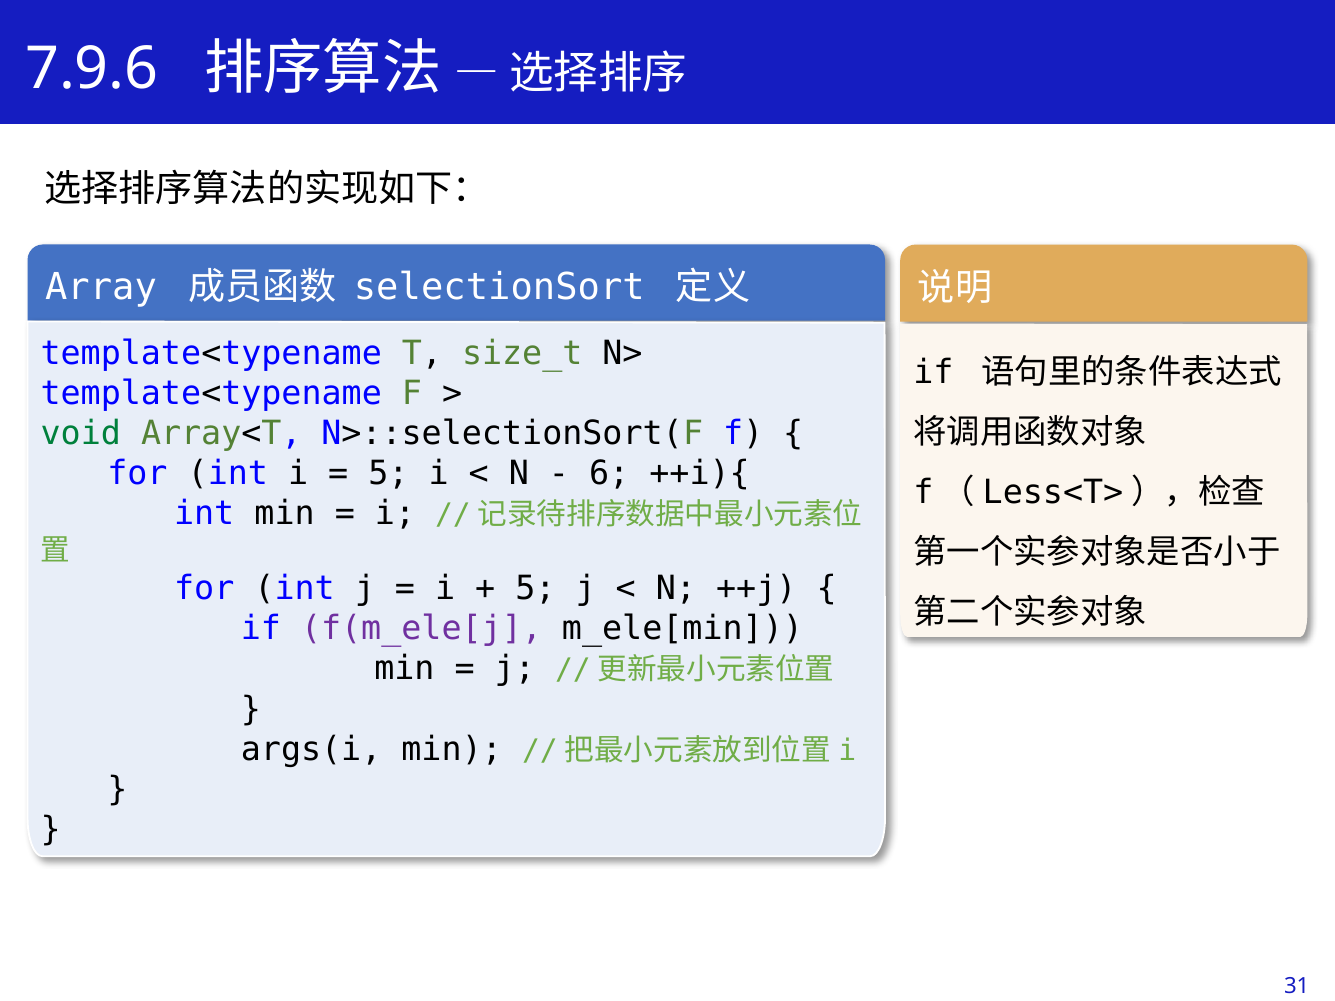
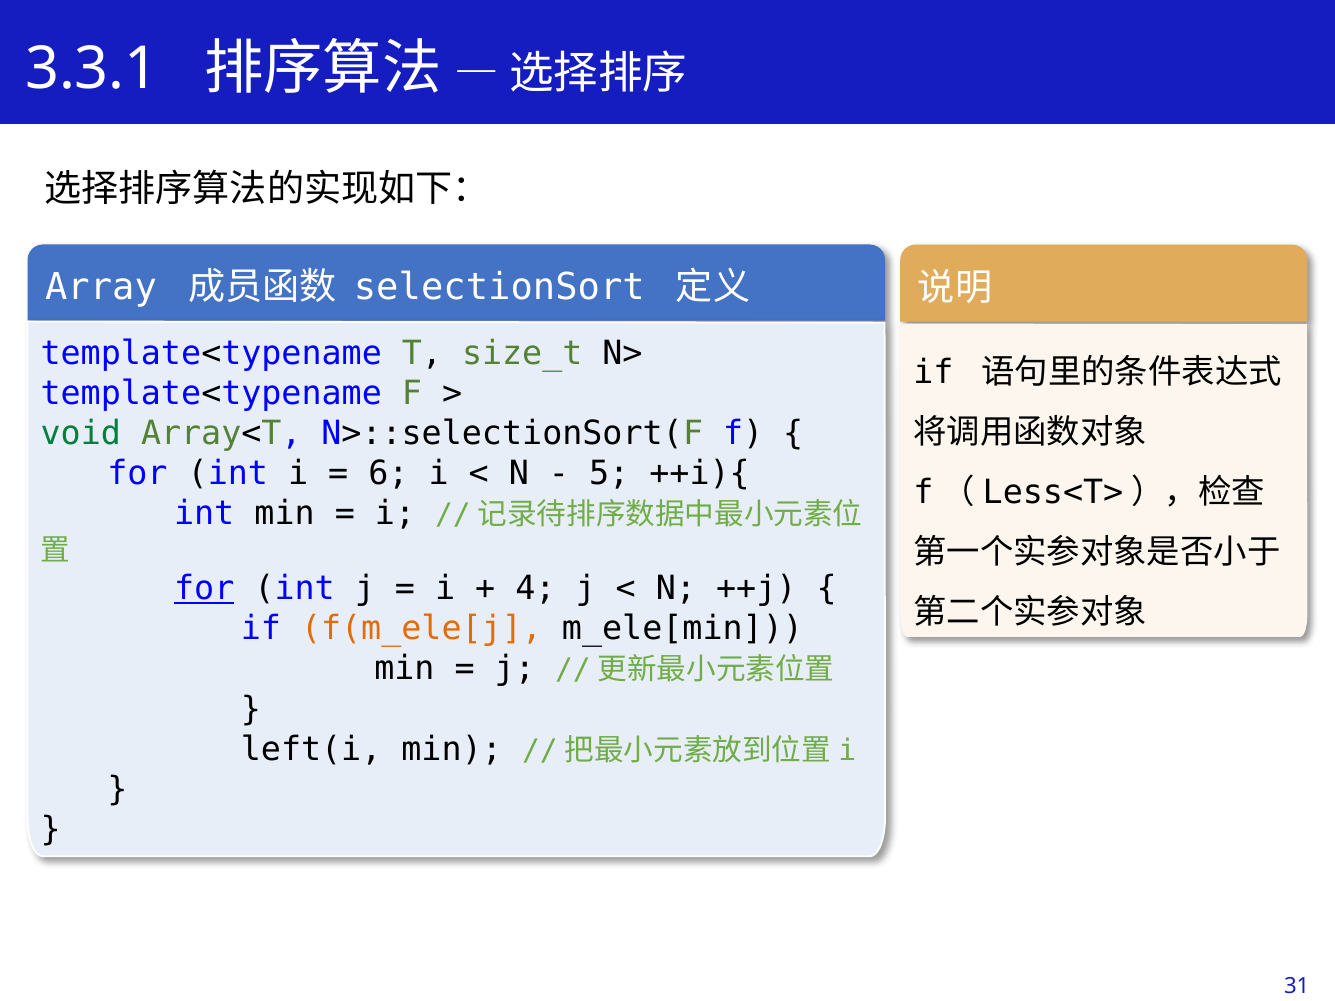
7.9.6: 7.9.6 -> 3.3.1
5 at (388, 473): 5 -> 6
6: 6 -> 5
for at (204, 589) underline: none -> present
5 at (535, 589): 5 -> 4
f(m_ele[j colour: purple -> orange
args(i: args(i -> left(i
